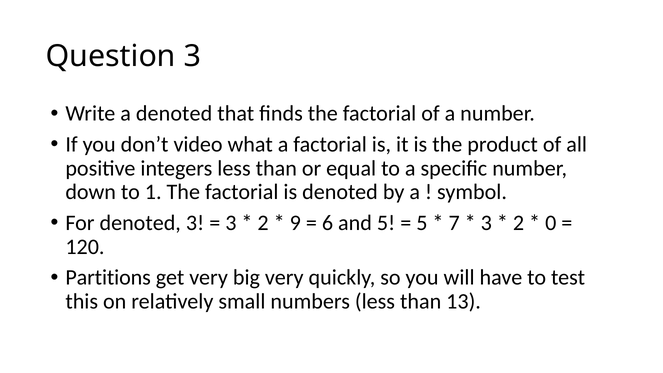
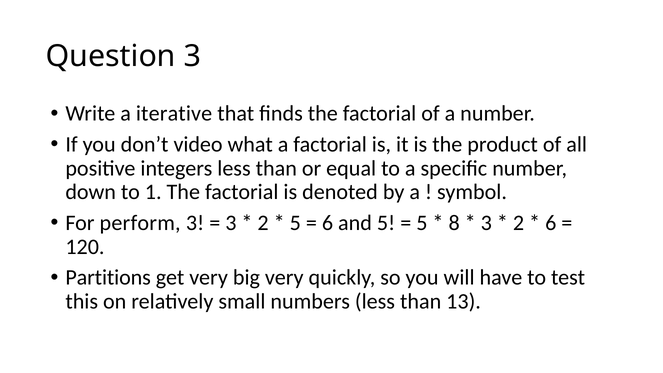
a denoted: denoted -> iterative
For denoted: denoted -> perform
9 at (295, 223): 9 -> 5
7: 7 -> 8
0 at (551, 223): 0 -> 6
